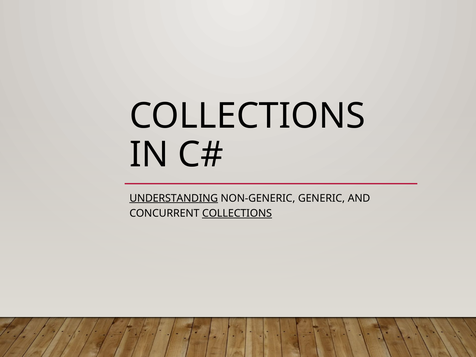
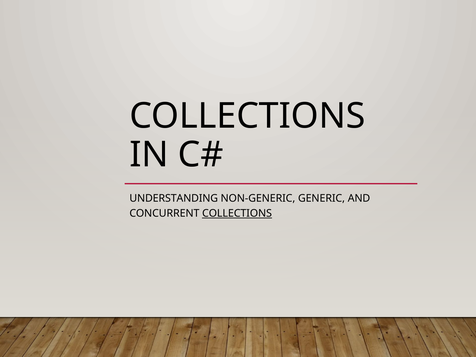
UNDERSTANDING underline: present -> none
